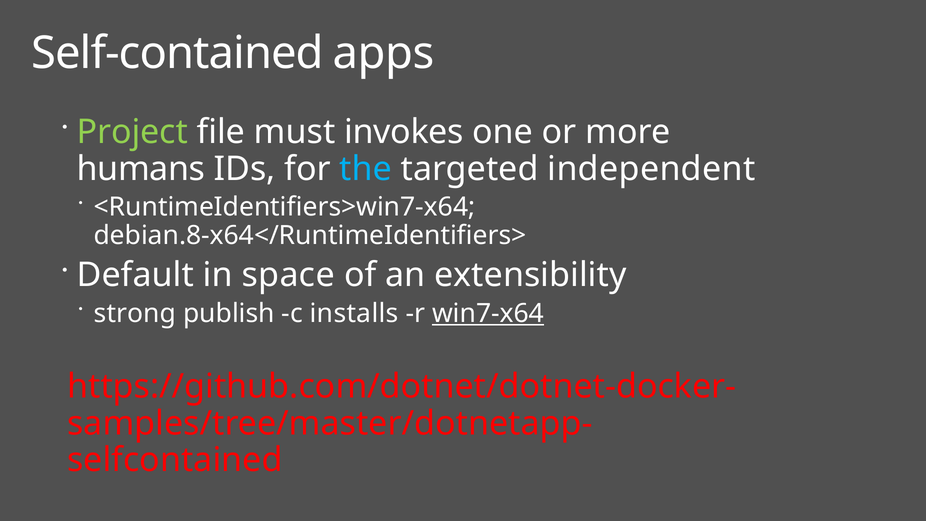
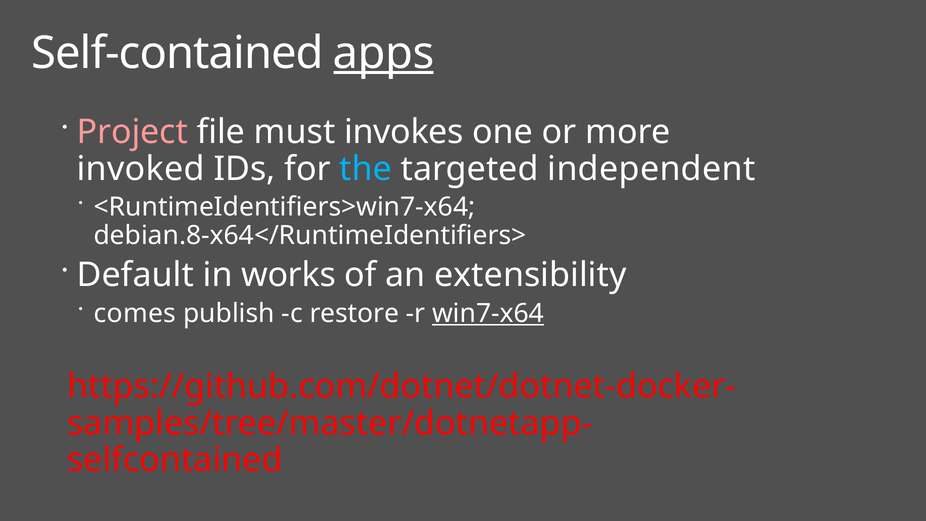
apps underline: none -> present
Project colour: light green -> pink
humans: humans -> invoked
space: space -> works
strong: strong -> comes
installs: installs -> restore
